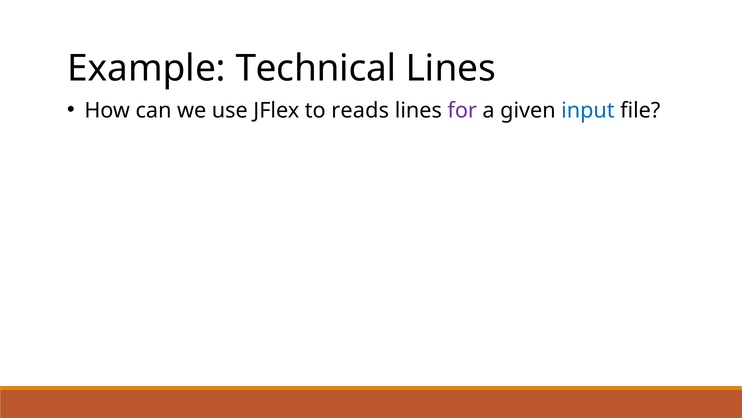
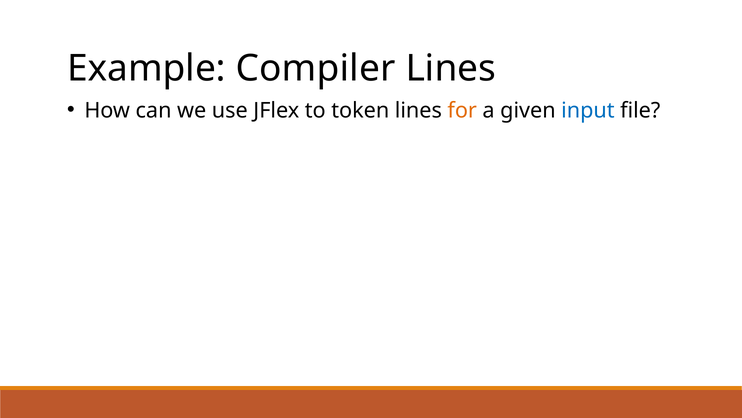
Technical: Technical -> Compiler
reads: reads -> token
for colour: purple -> orange
